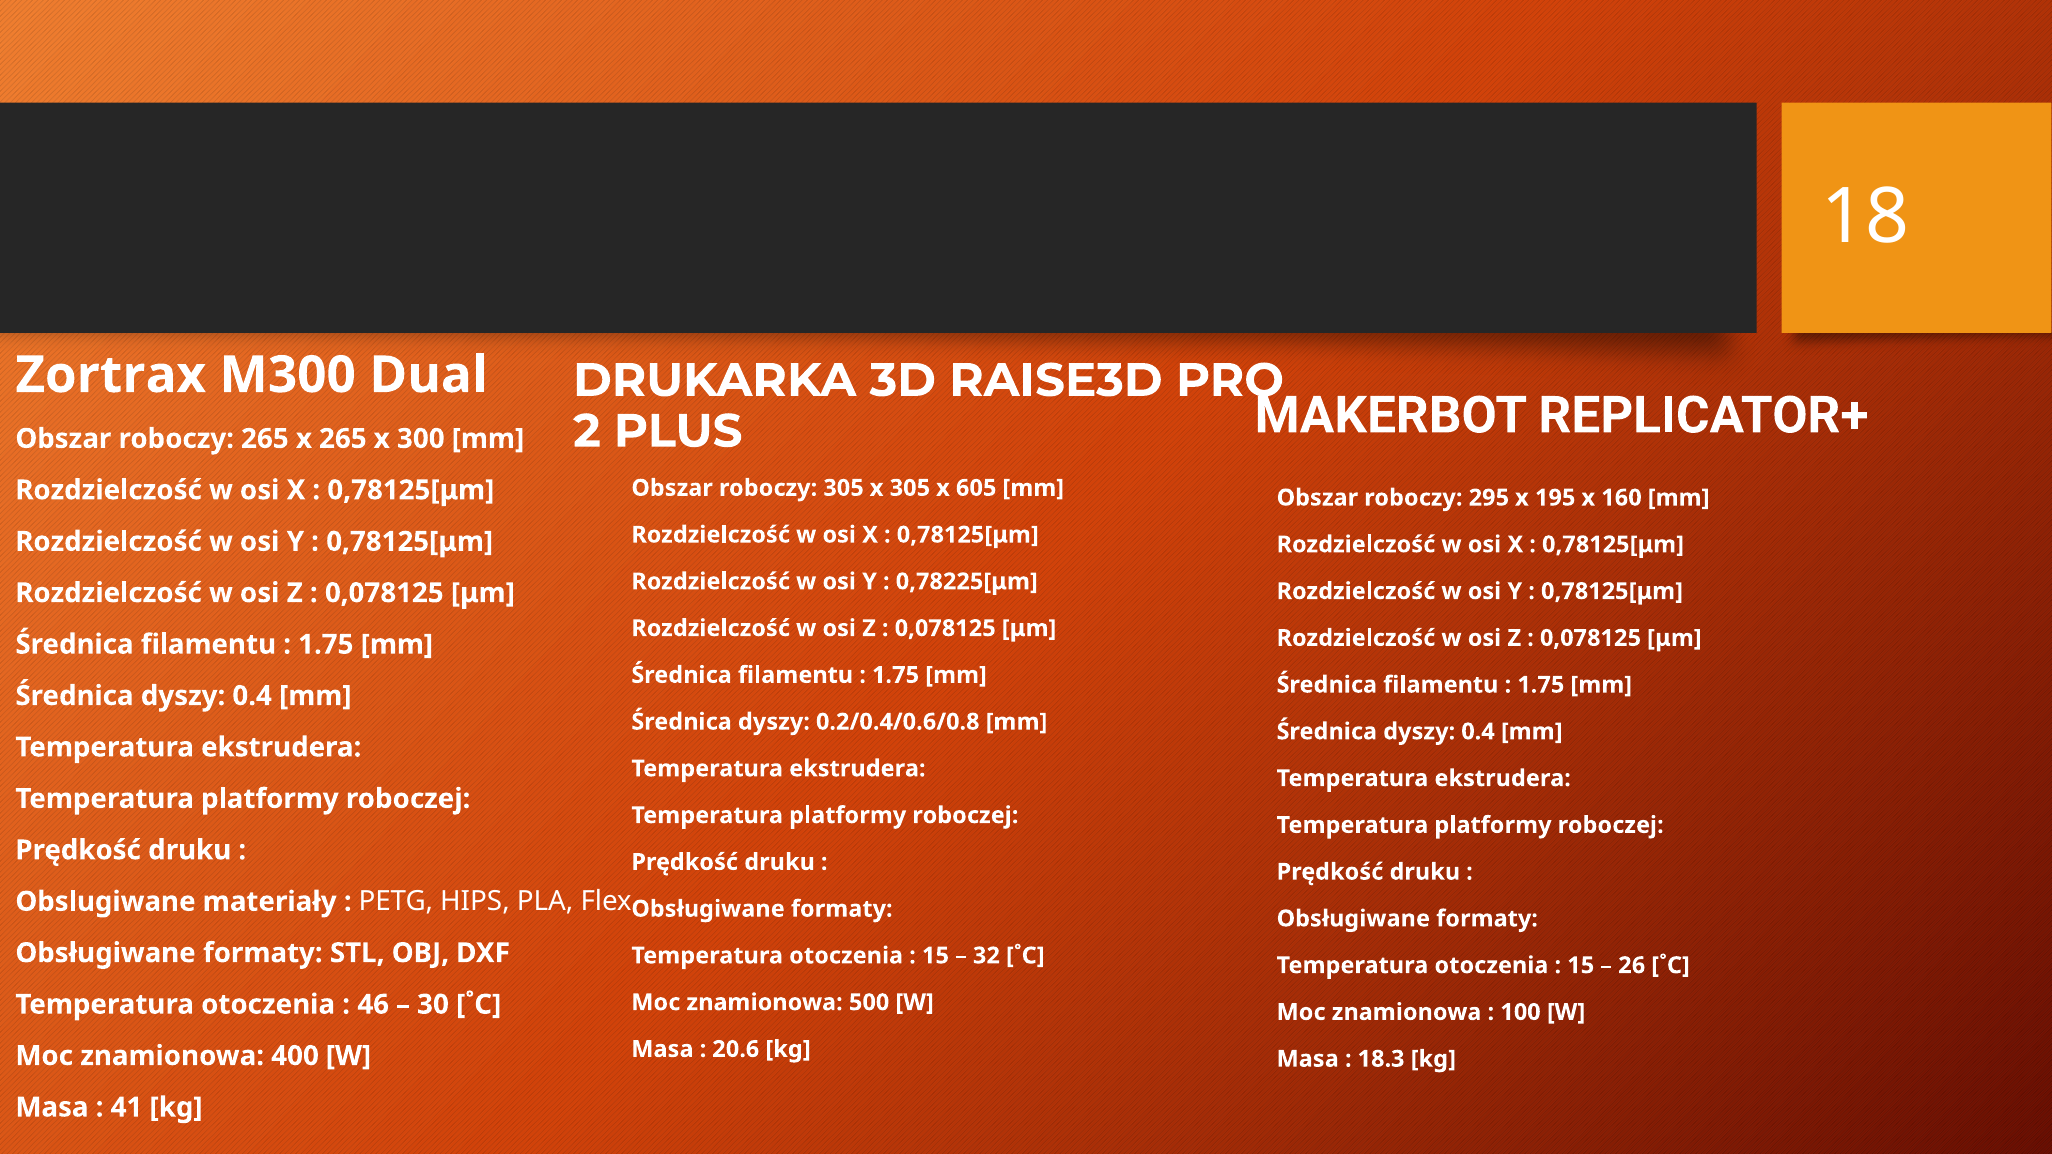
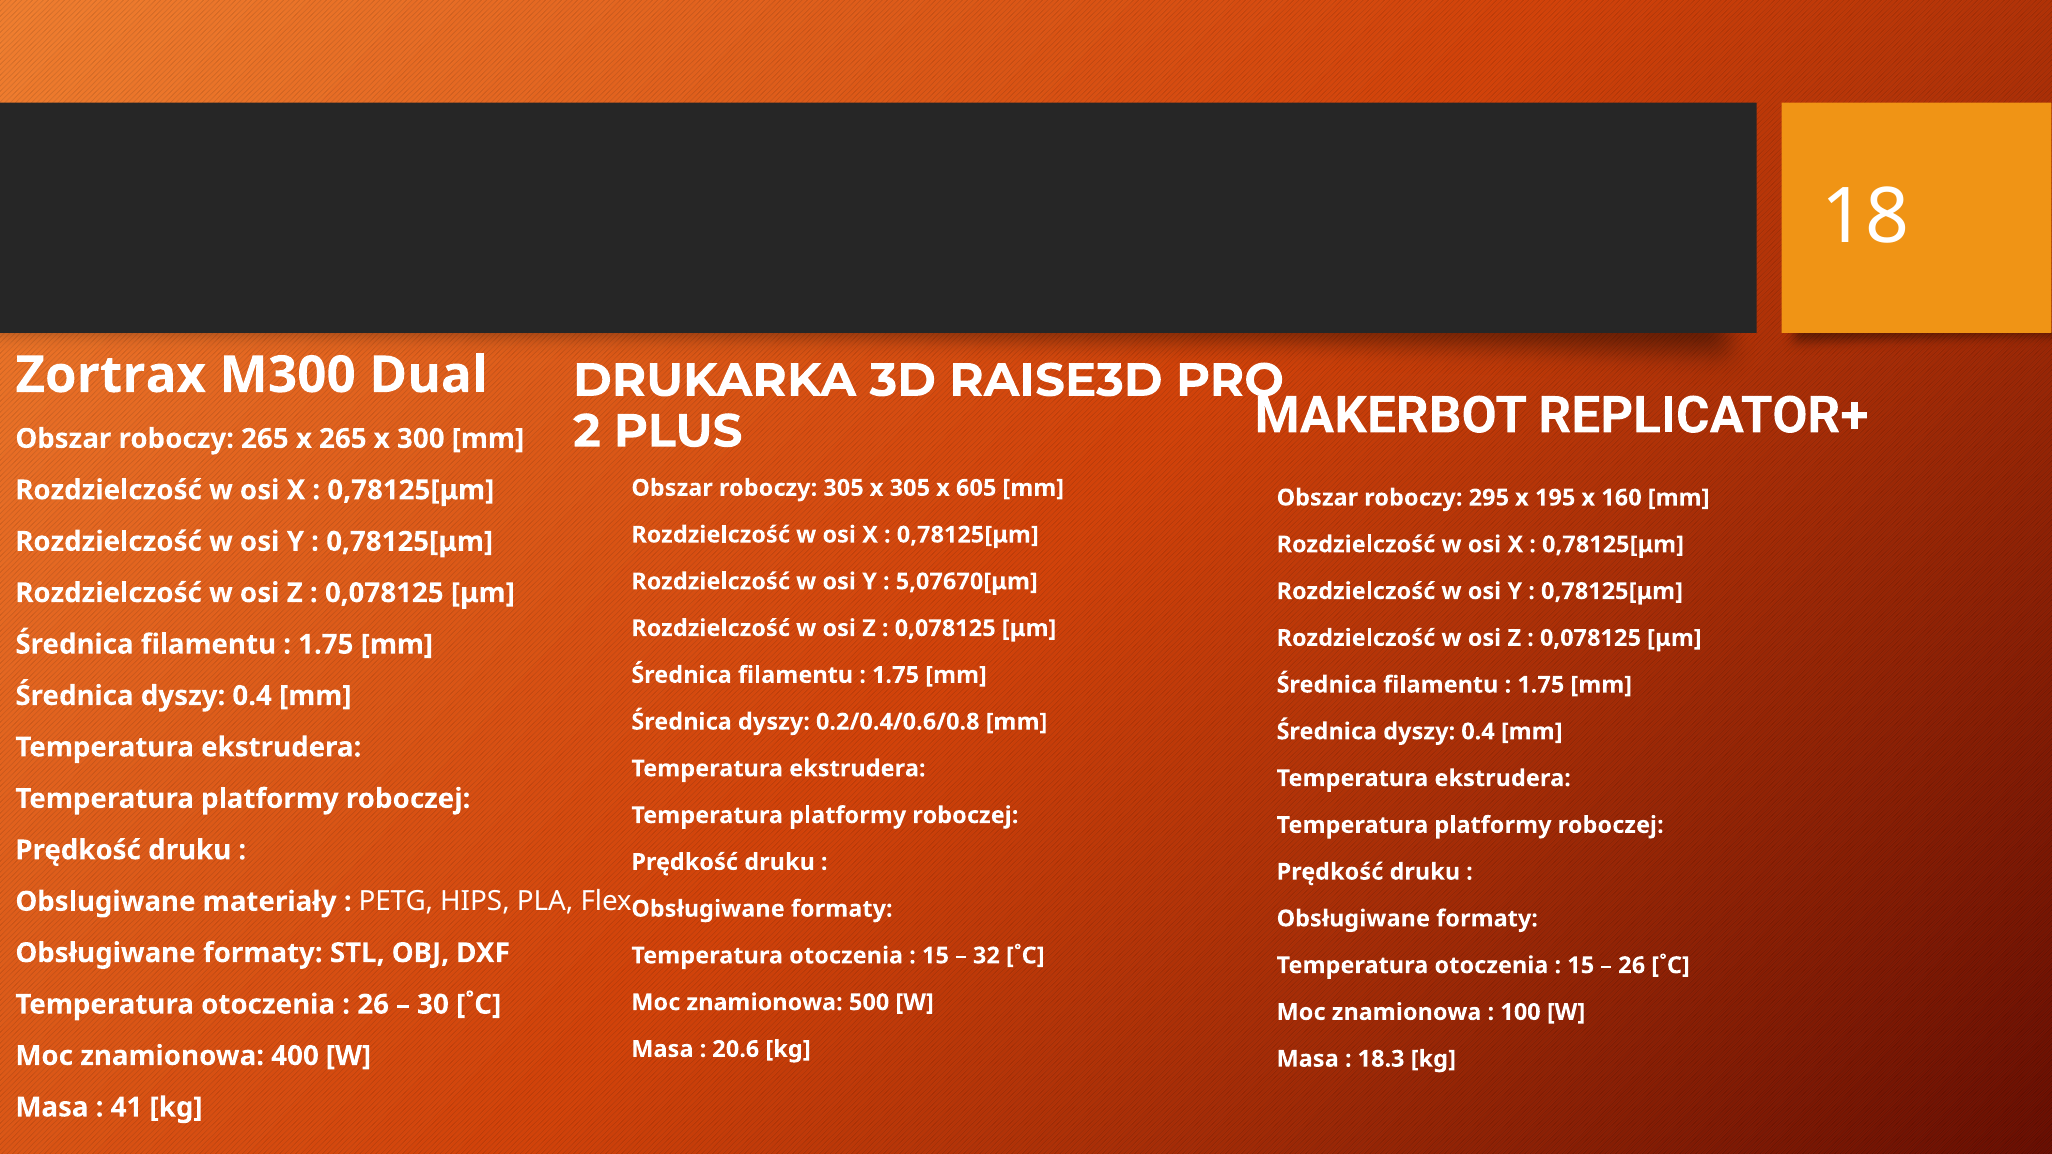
0,78225[μm: 0,78225[μm -> 5,07670[μm
46 at (373, 1005): 46 -> 26
